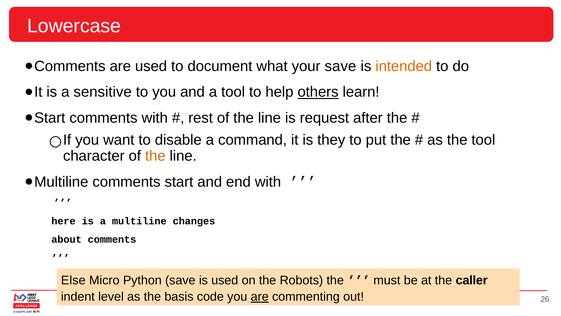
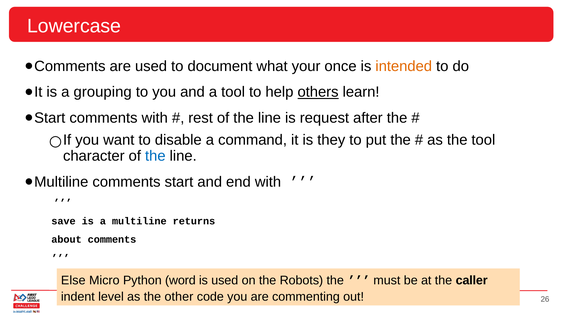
your save: save -> once
sensitive: sensitive -> grouping
the at (155, 156) colour: orange -> blue
here: here -> save
changes: changes -> returns
Python save: save -> word
basis: basis -> other
are at (260, 296) underline: present -> none
